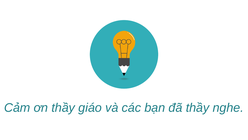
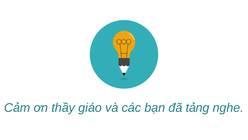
đã thầy: thầy -> tảng
